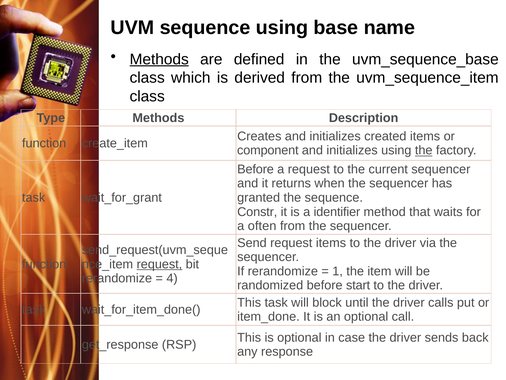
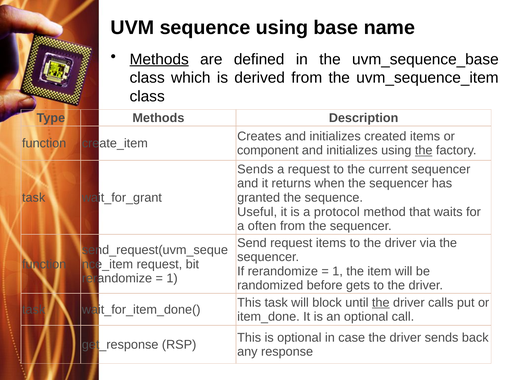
Before at (256, 169): Before -> Sends
Constr: Constr -> Useful
identifier: identifier -> protocol
request at (159, 264) underline: present -> none
4 at (172, 278): 4 -> 1
start: start -> gets
the at (381, 302) underline: none -> present
